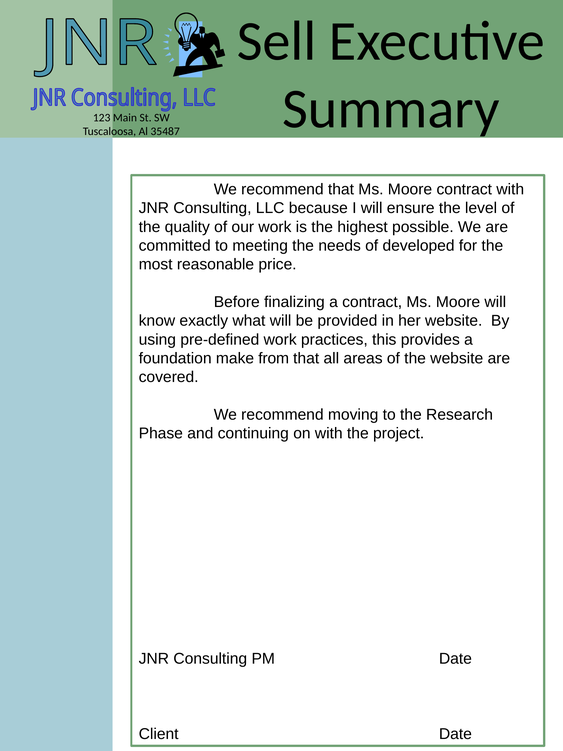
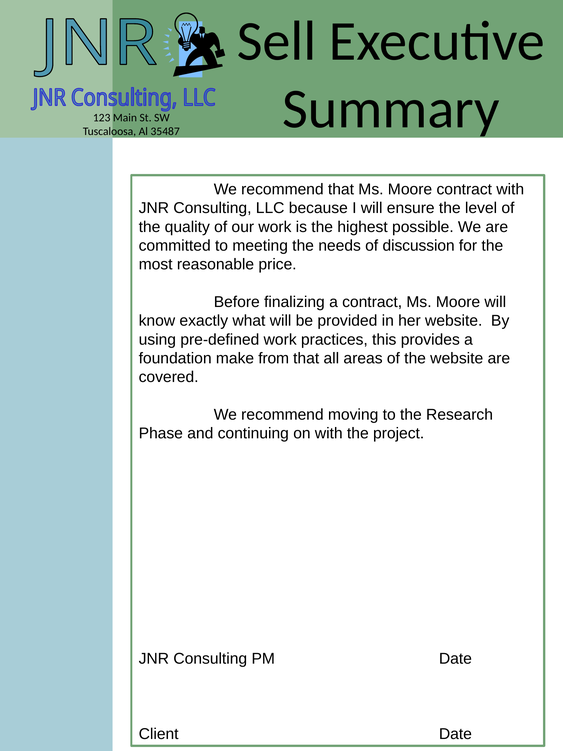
developed: developed -> discussion
